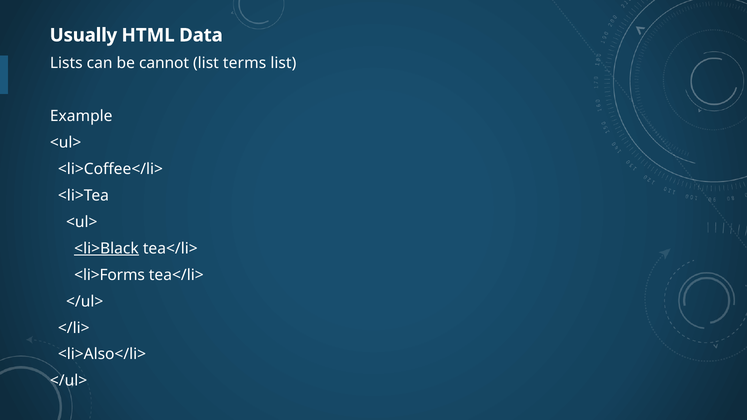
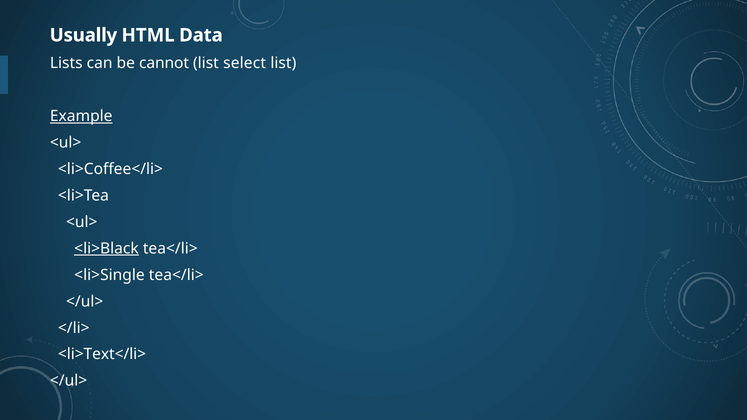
terms: terms -> select
Example underline: none -> present
<li>Forms: <li>Forms -> <li>Single
<li>Also</li>: <li>Also</li> -> <li>Text</li>
